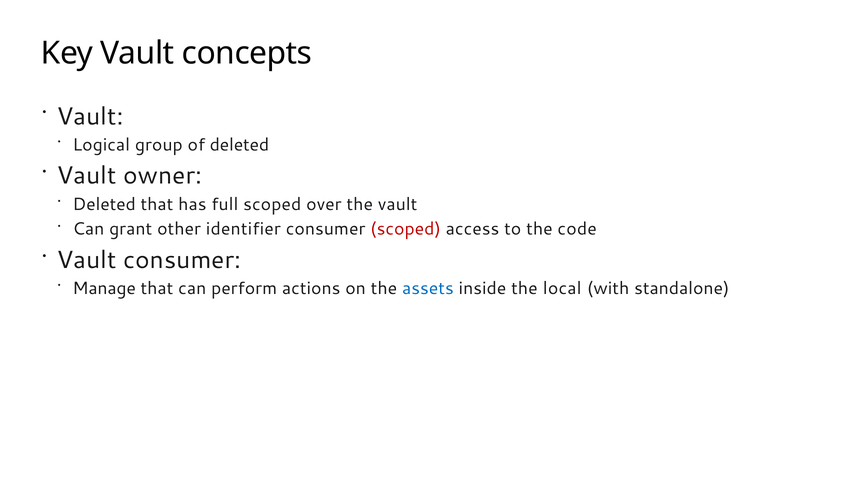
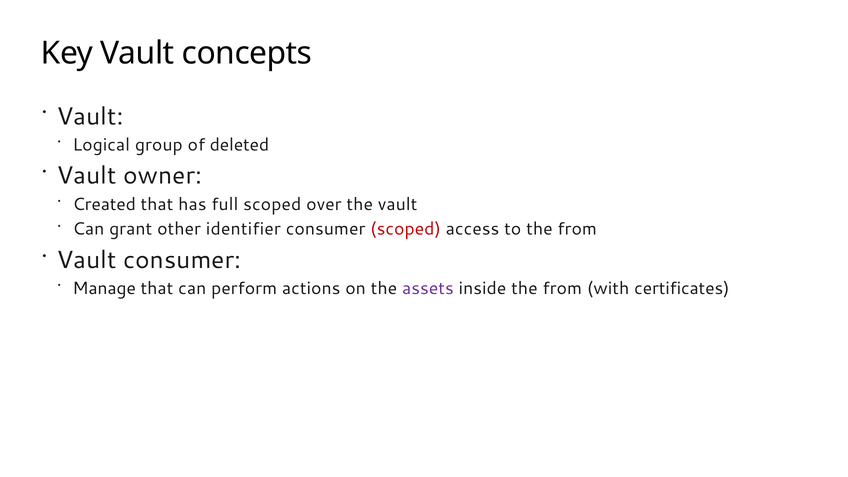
Deleted at (104, 204): Deleted -> Created
to the code: code -> from
assets colour: blue -> purple
inside the local: local -> from
standalone: standalone -> certificates
